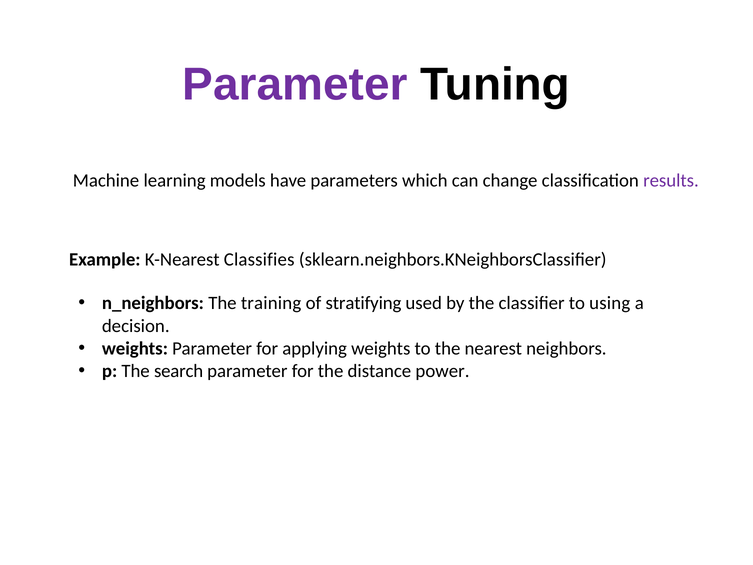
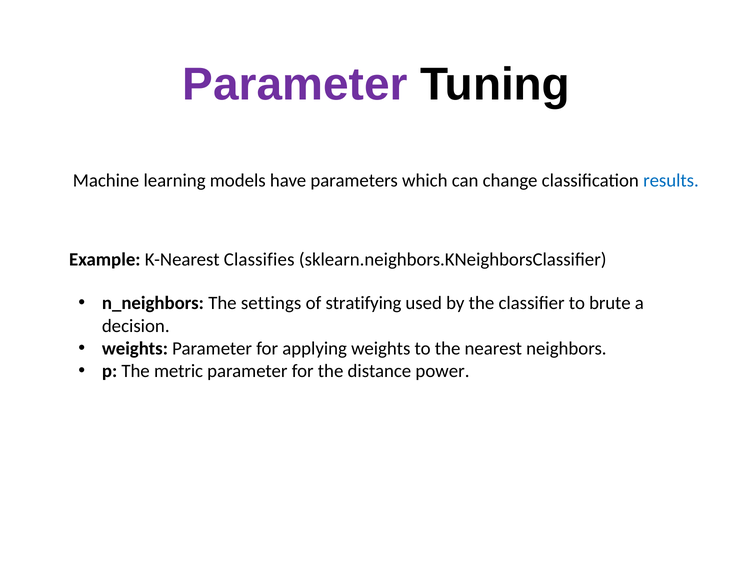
results colour: purple -> blue
training: training -> settings
using: using -> brute
search: search -> metric
